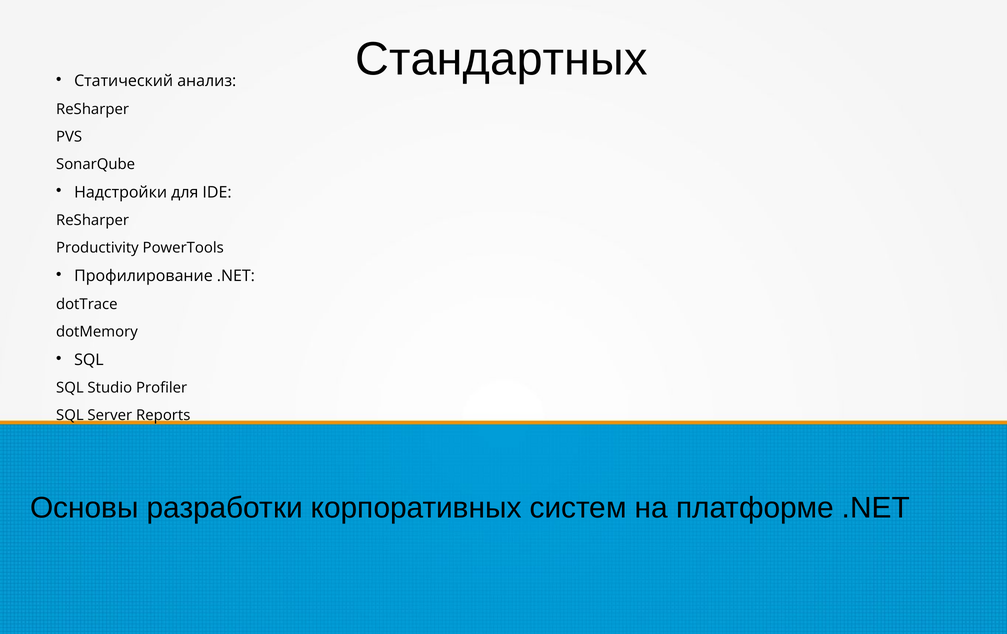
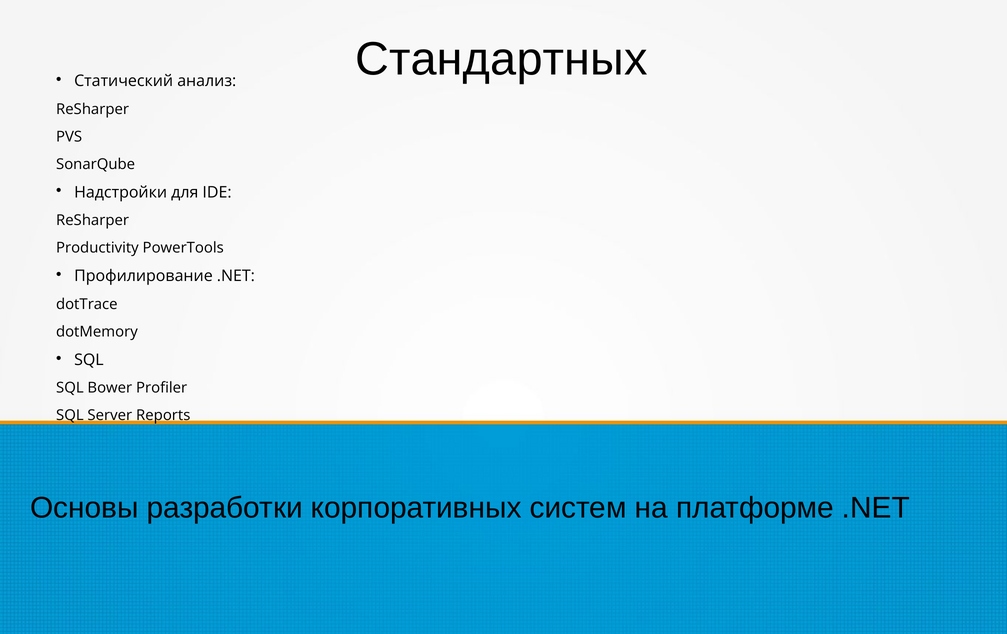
Studio: Studio -> Bower
